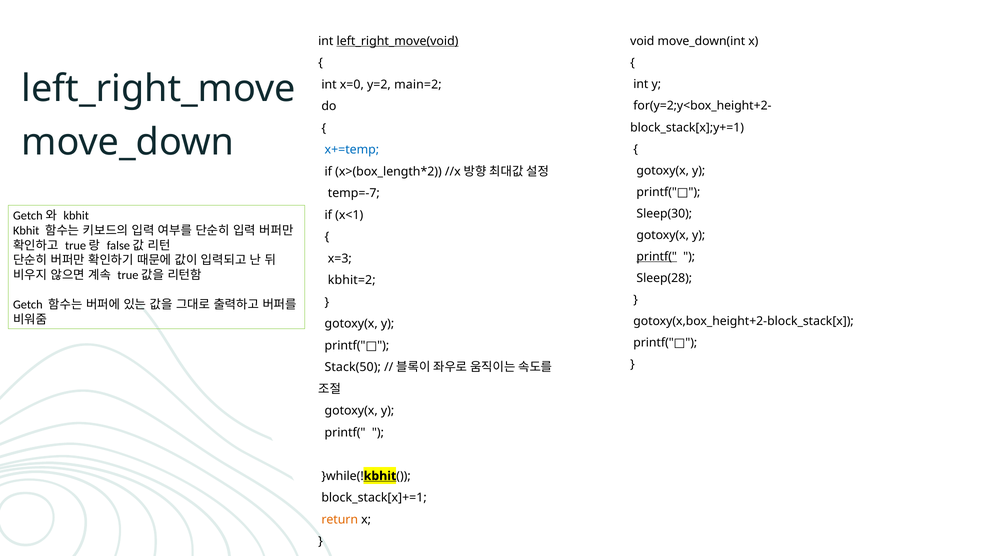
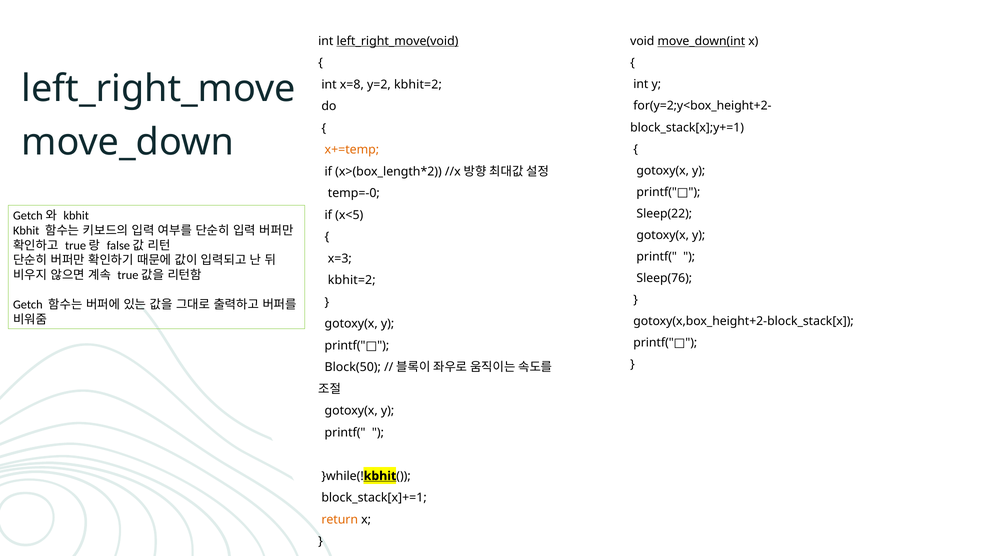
move_down(int underline: none -> present
x=0: x=0 -> x=8
y=2 main=2: main=2 -> kbhit=2
x+=temp colour: blue -> orange
temp=-7: temp=-7 -> temp=-0
Sleep(30: Sleep(30 -> Sleep(22
x<1: x<1 -> x<5
printf( at (657, 257) underline: present -> none
Sleep(28: Sleep(28 -> Sleep(76
Stack(50: Stack(50 -> Block(50
